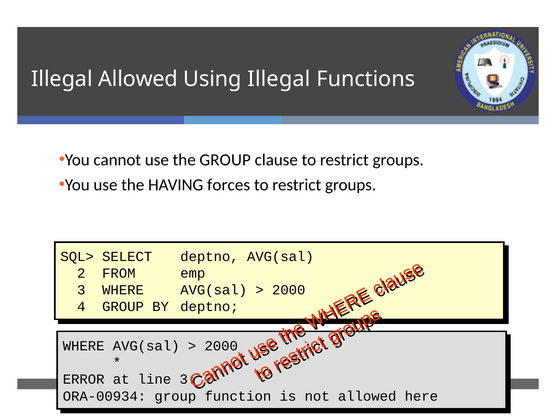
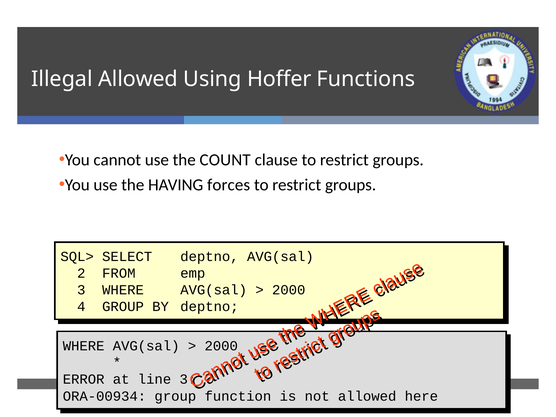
Using Illegal: Illegal -> Hoffer
the GROUP: GROUP -> COUNT
